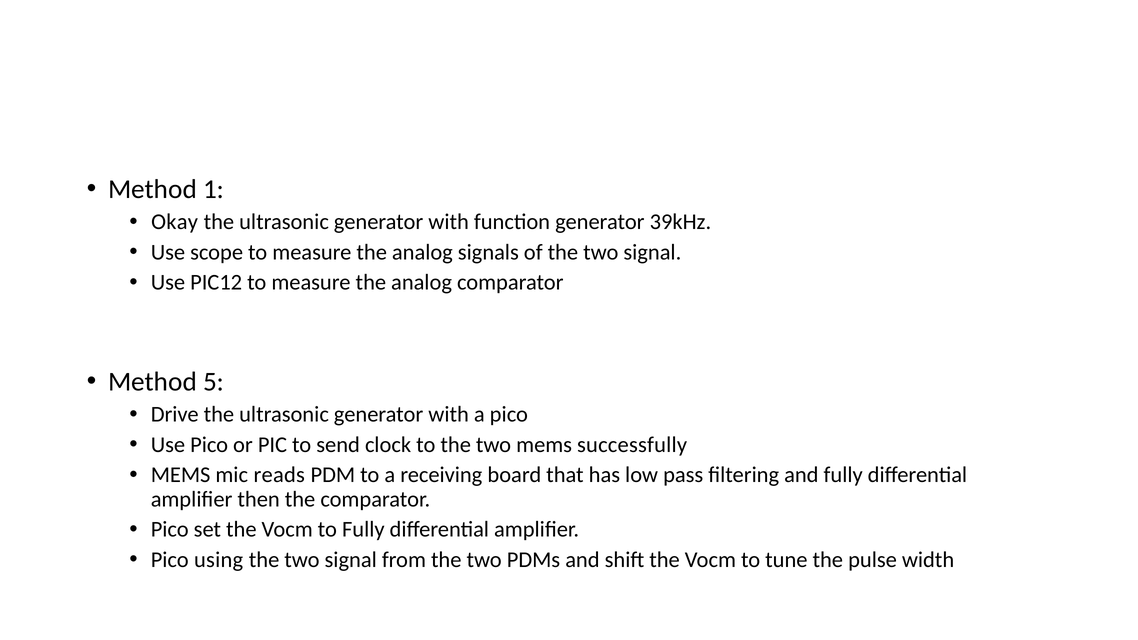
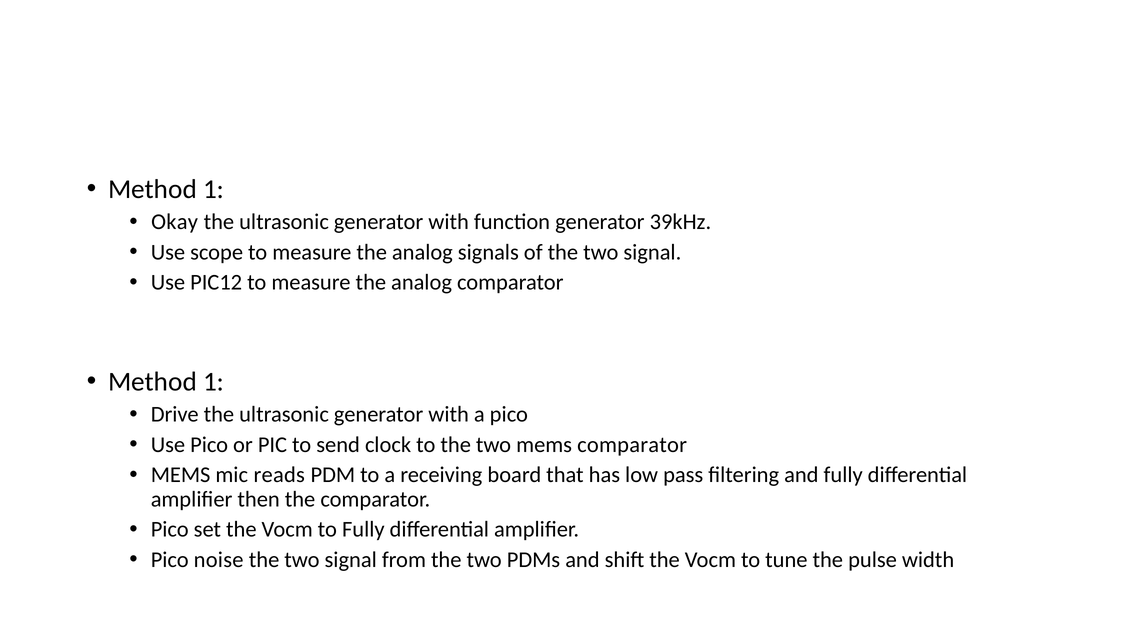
5 at (214, 382): 5 -> 1
mems successfully: successfully -> comparator
using: using -> noise
